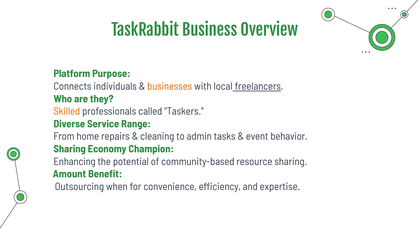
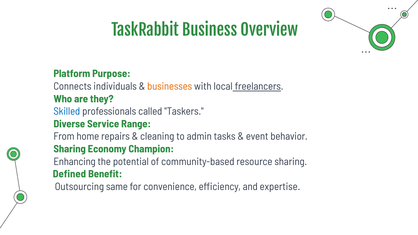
Skilled colour: orange -> blue
Amount: Amount -> Defined
when: when -> same
